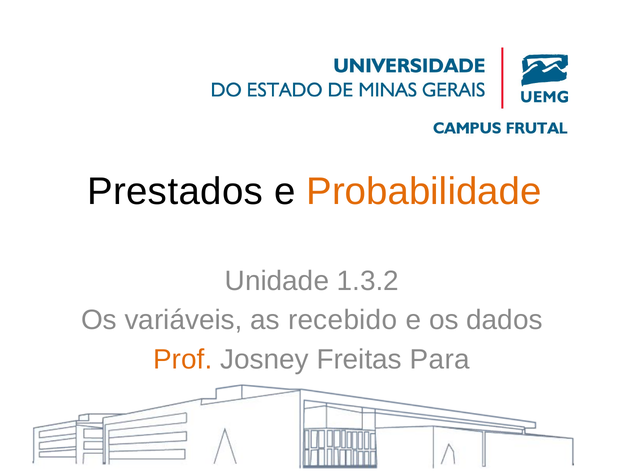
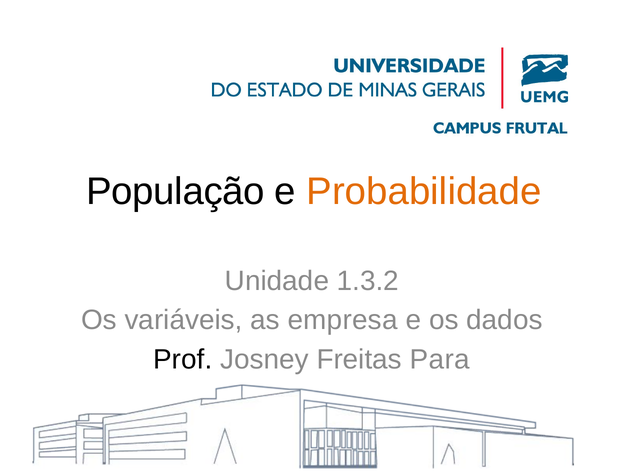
Prestados: Prestados -> População
recebido: recebido -> empresa
Prof colour: orange -> black
